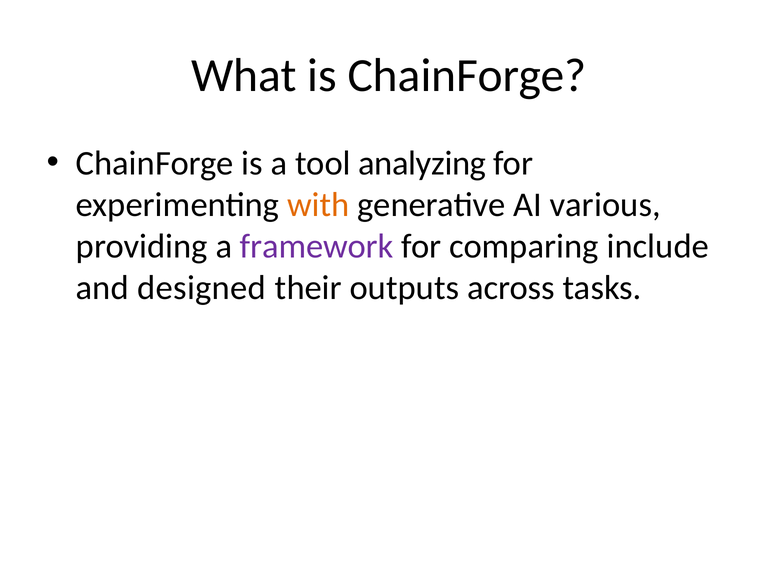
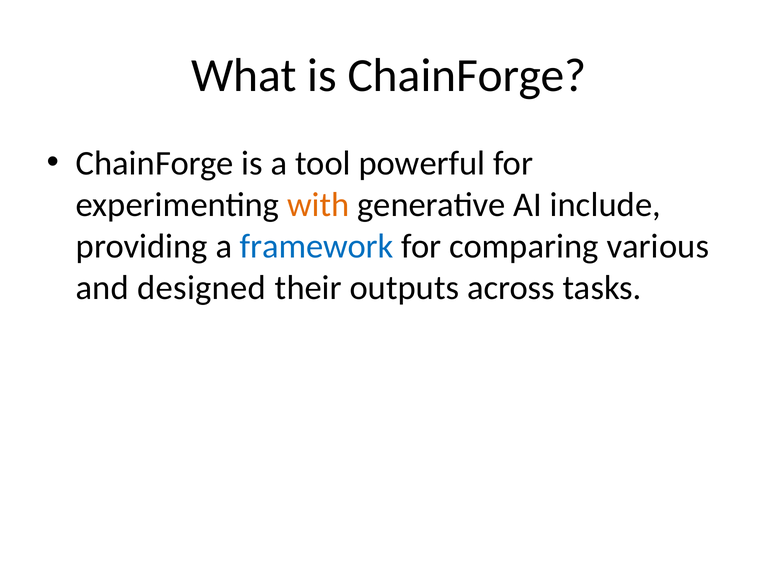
analyzing: analyzing -> powerful
various: various -> include
framework colour: purple -> blue
include: include -> various
